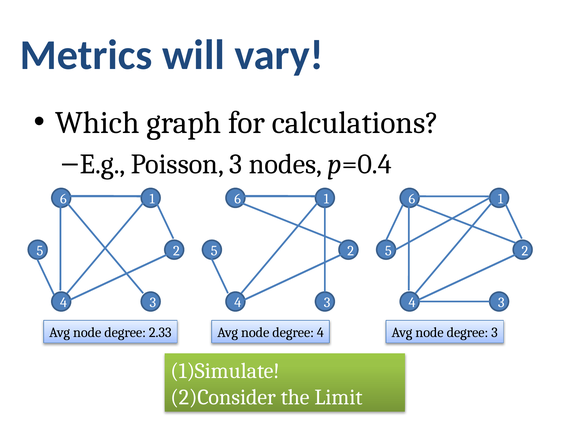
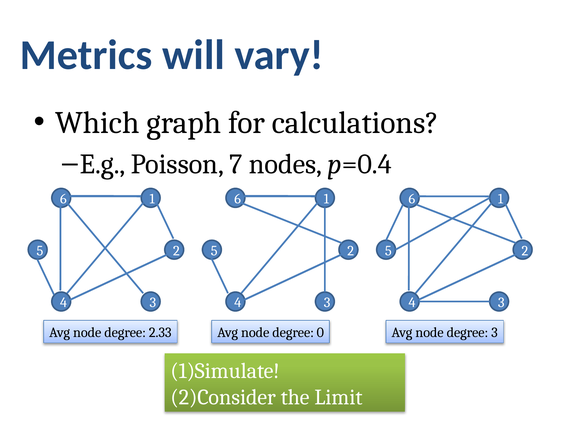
Poisson 3: 3 -> 7
degree 4: 4 -> 0
